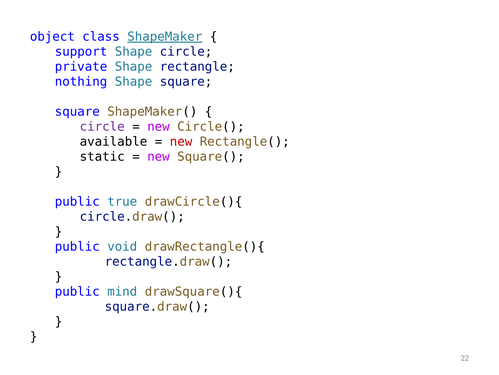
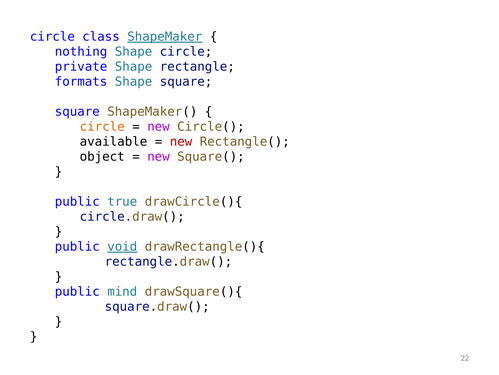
object at (52, 37): object -> circle
support: support -> nothing
nothing: nothing -> formats
circle at (102, 127) colour: purple -> orange
static: static -> object
void underline: none -> present
